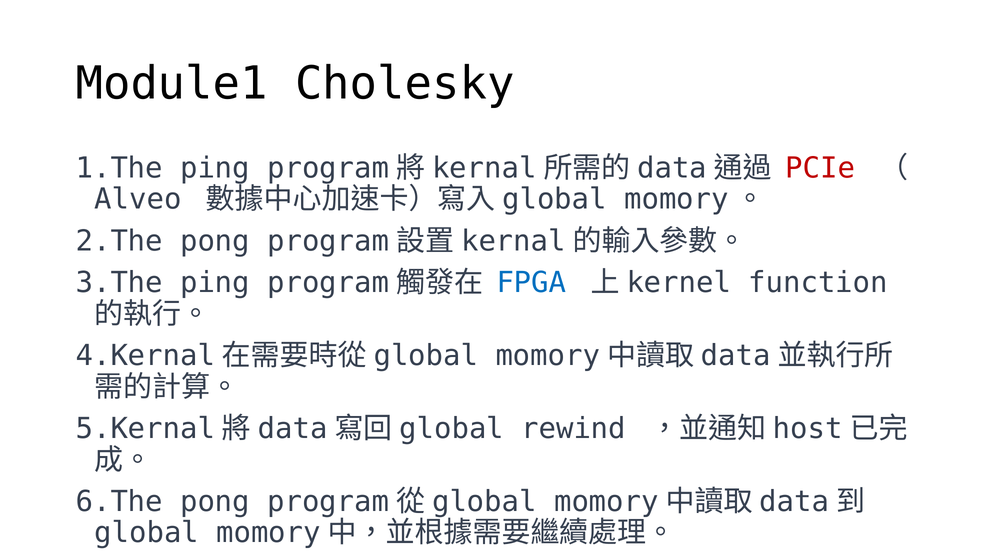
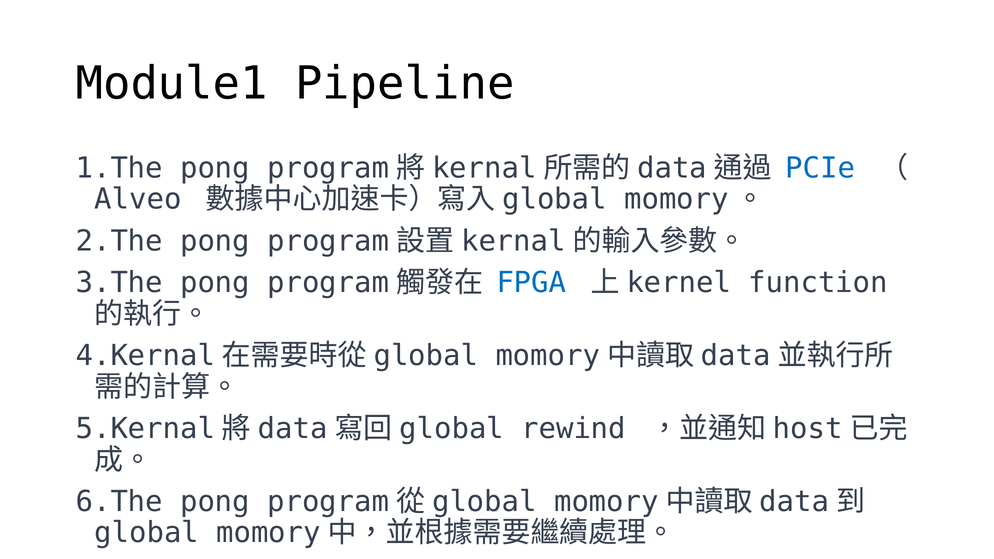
Cholesky: Cholesky -> Pipeline
ping at (215, 168): ping -> pong
PCIe colour: red -> blue
ping at (215, 283): ping -> pong
